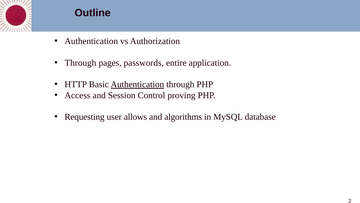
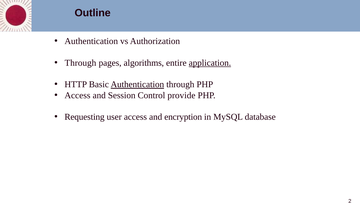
passwords: passwords -> algorithms
application underline: none -> present
proving: proving -> provide
user allows: allows -> access
algorithms: algorithms -> encryption
